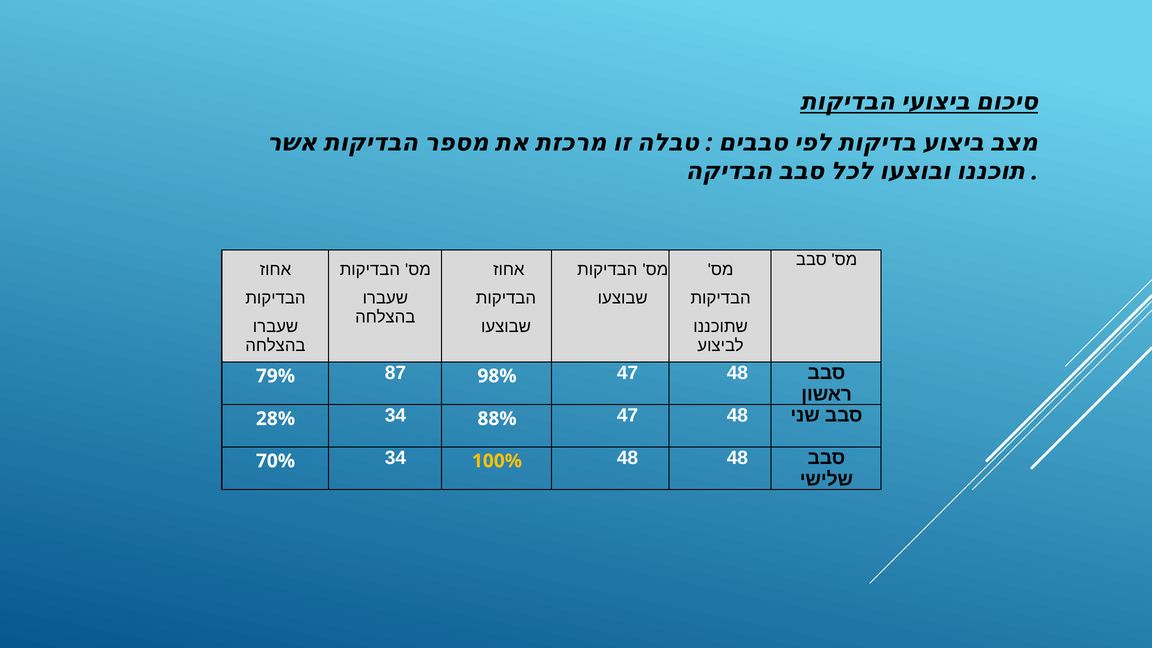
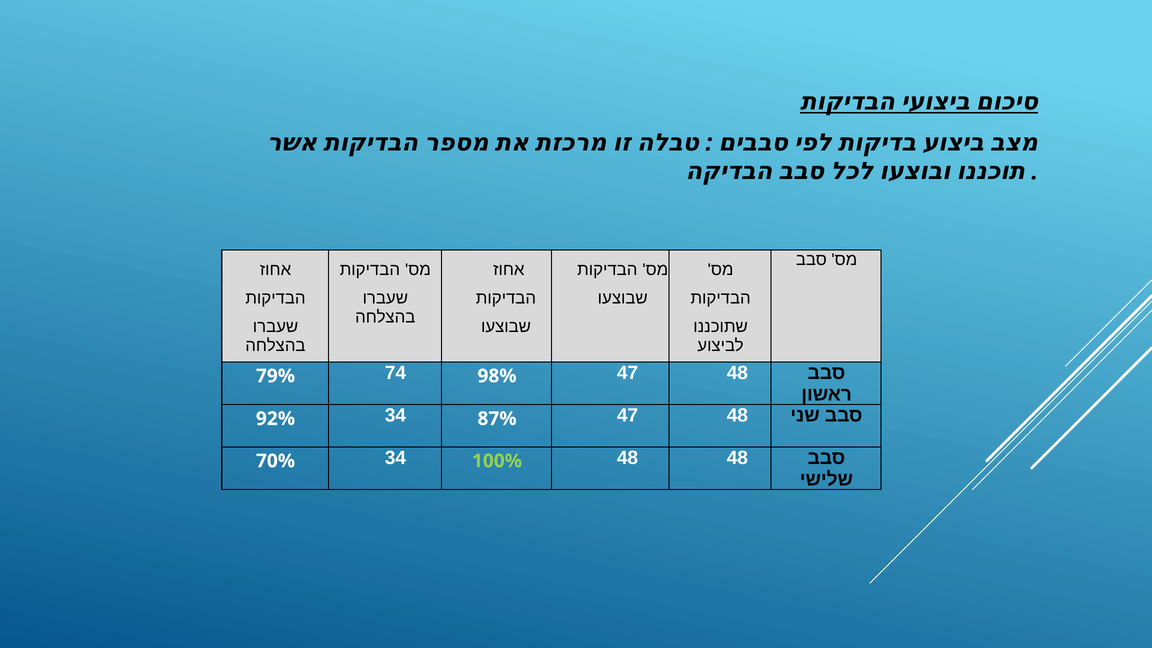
87: 87 -> 74
28%: 28% -> 92%
88%: 88% -> 87%
100% colour: yellow -> light green
